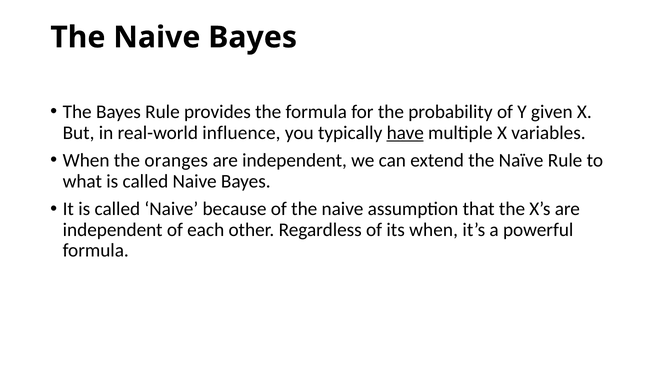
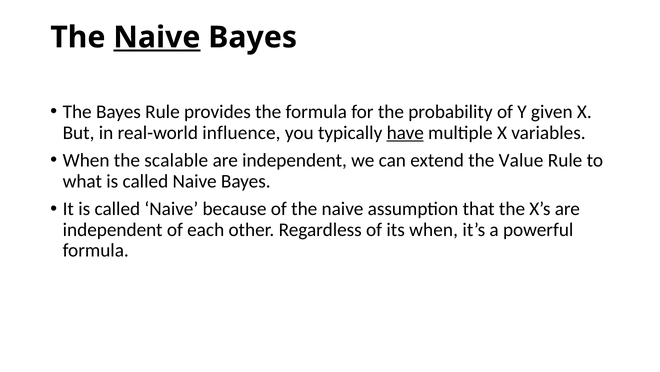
Naive at (157, 37) underline: none -> present
oranges: oranges -> scalable
Naïve: Naïve -> Value
